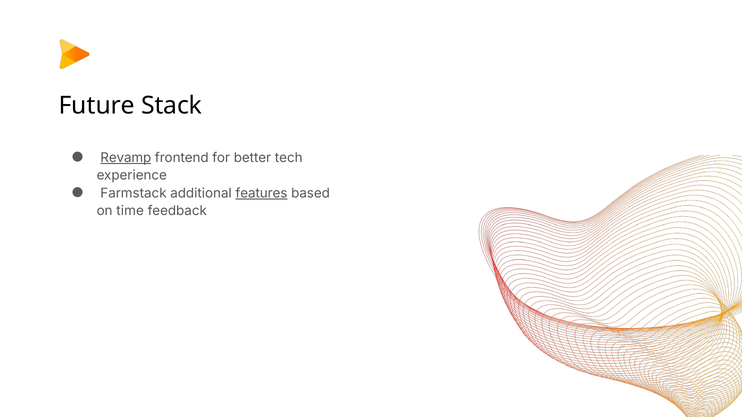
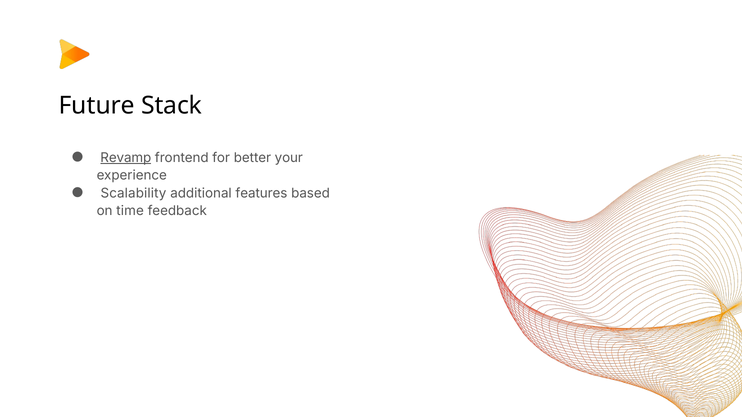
tech: tech -> your
Farmstack: Farmstack -> Scalability
features underline: present -> none
